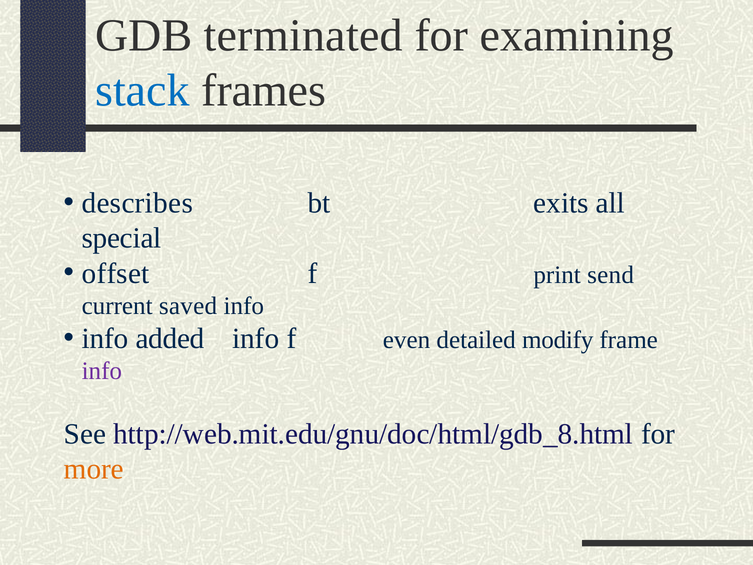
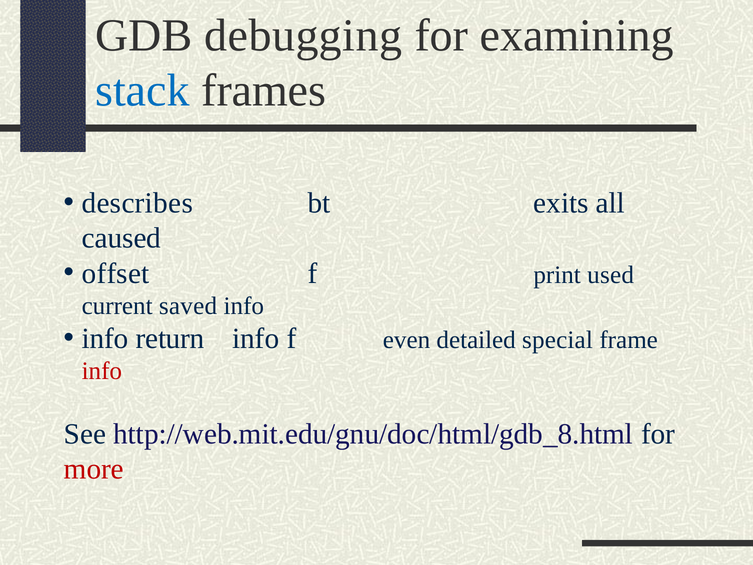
terminated: terminated -> debugging
special: special -> caused
send: send -> used
added: added -> return
modify: modify -> special
info at (102, 371) colour: purple -> red
more colour: orange -> red
